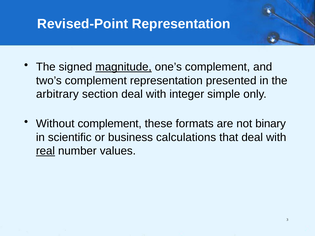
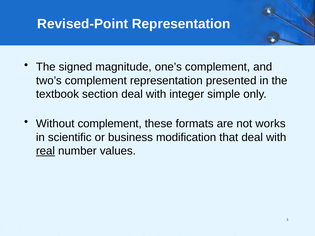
magnitude underline: present -> none
arbitrary: arbitrary -> textbook
binary: binary -> works
calculations: calculations -> modification
